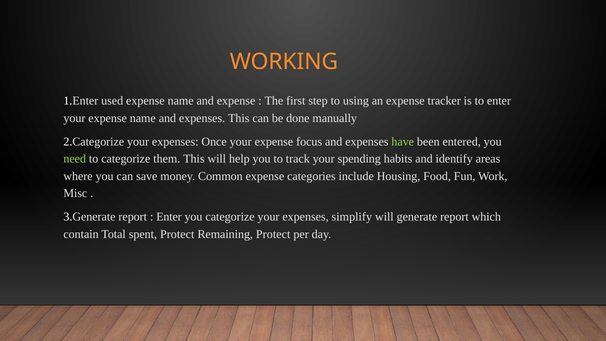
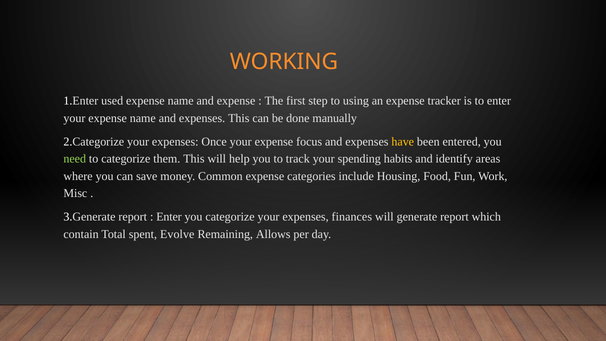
have colour: light green -> yellow
simplify: simplify -> finances
spent Protect: Protect -> Evolve
Remaining Protect: Protect -> Allows
